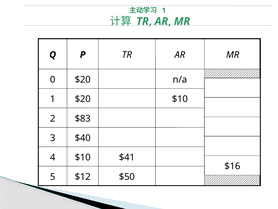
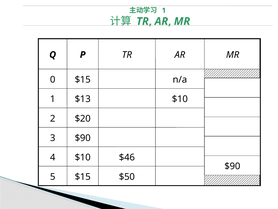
$20 at (83, 80): $20 -> $15
$20 at (83, 99): $20 -> $13
$83: $83 -> $20
$40 at (83, 138): $40 -> $90
$41: $41 -> $46
$16 at (232, 166): $16 -> $90
$12 at (83, 176): $12 -> $15
